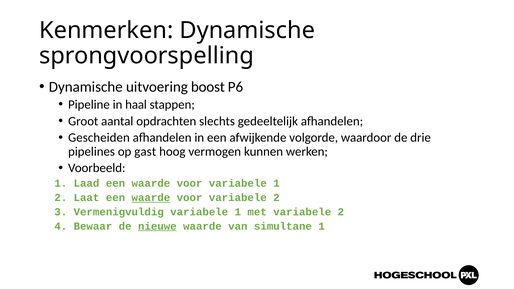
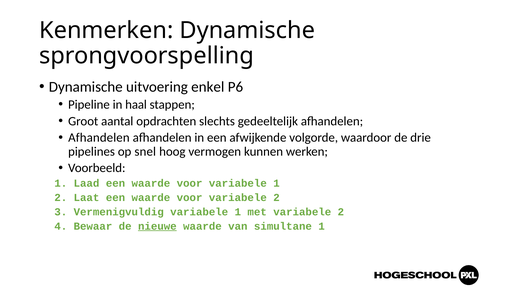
boost: boost -> enkel
Gescheiden at (99, 138): Gescheiden -> Afhandelen
gast: gast -> snel
waarde at (151, 198) underline: present -> none
